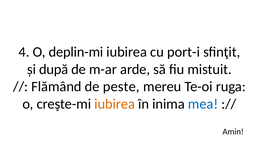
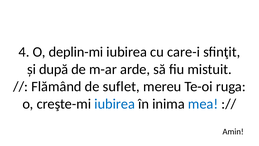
port-i: port-i -> care-i
peste: peste -> suflet
iubirea at (115, 104) colour: orange -> blue
